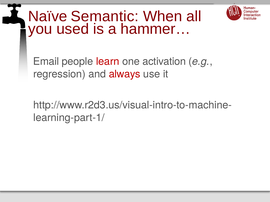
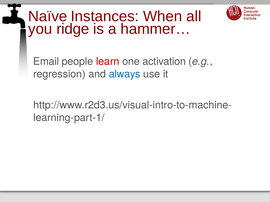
Semantic: Semantic -> Instances
used: used -> ridge
always colour: red -> blue
